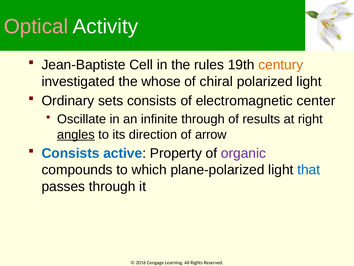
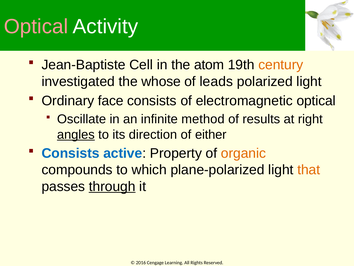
rules: rules -> atom
chiral: chiral -> leads
sets: sets -> face
electromagnetic center: center -> optical
infinite through: through -> method
arrow: arrow -> either
organic colour: purple -> orange
that colour: blue -> orange
through at (112, 186) underline: none -> present
